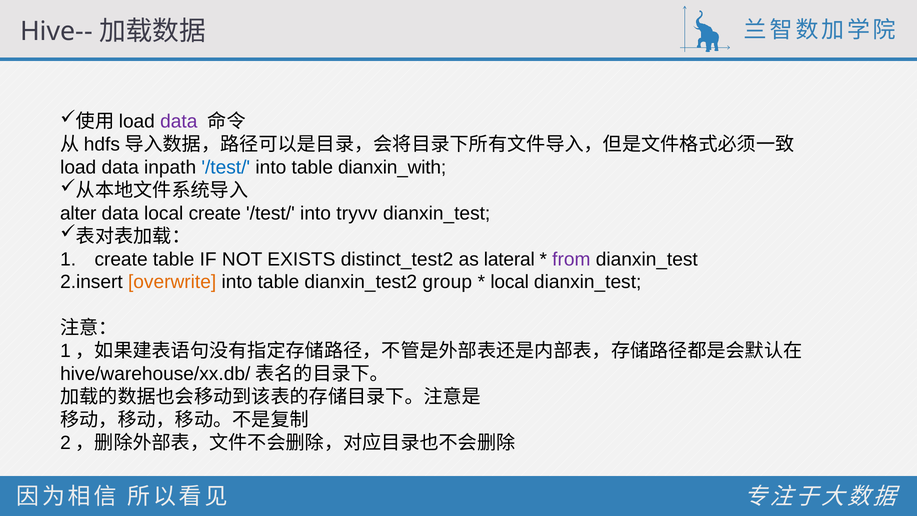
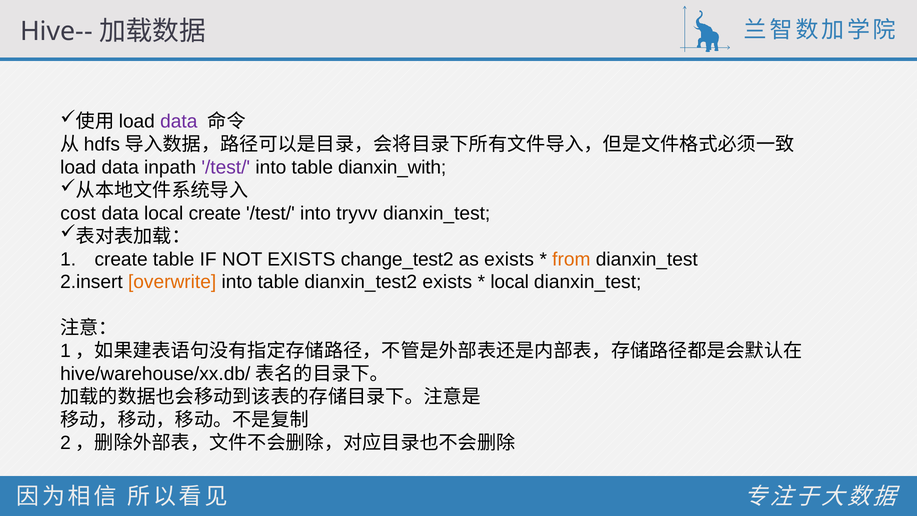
/test/ at (226, 167) colour: blue -> purple
alter: alter -> cost
distinct_test2: distinct_test2 -> change_test2
as lateral: lateral -> exists
from colour: purple -> orange
dianxin_test2 group: group -> exists
